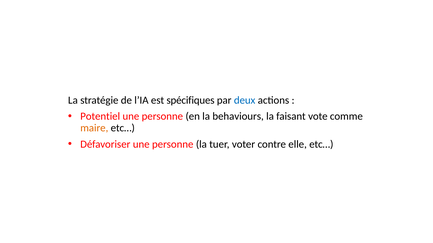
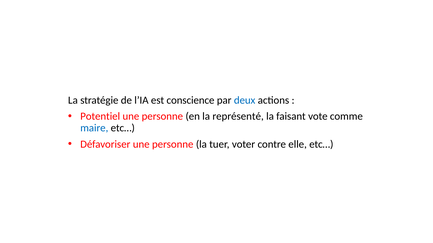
spécifiques: spécifiques -> conscience
behaviours: behaviours -> représenté
maire colour: orange -> blue
